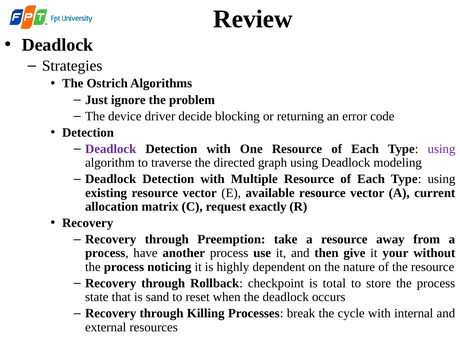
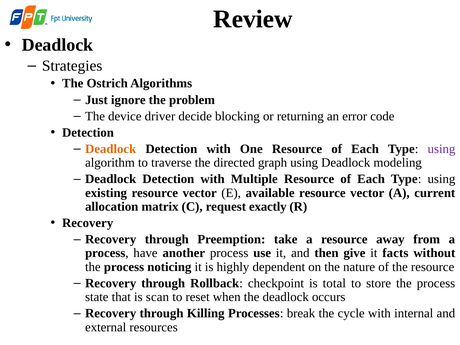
Deadlock at (111, 149) colour: purple -> orange
your: your -> facts
sand: sand -> scan
